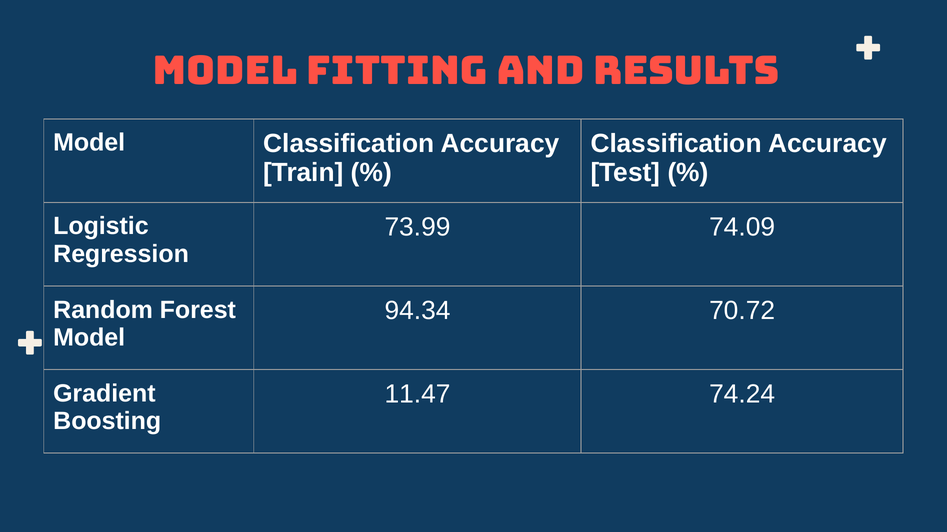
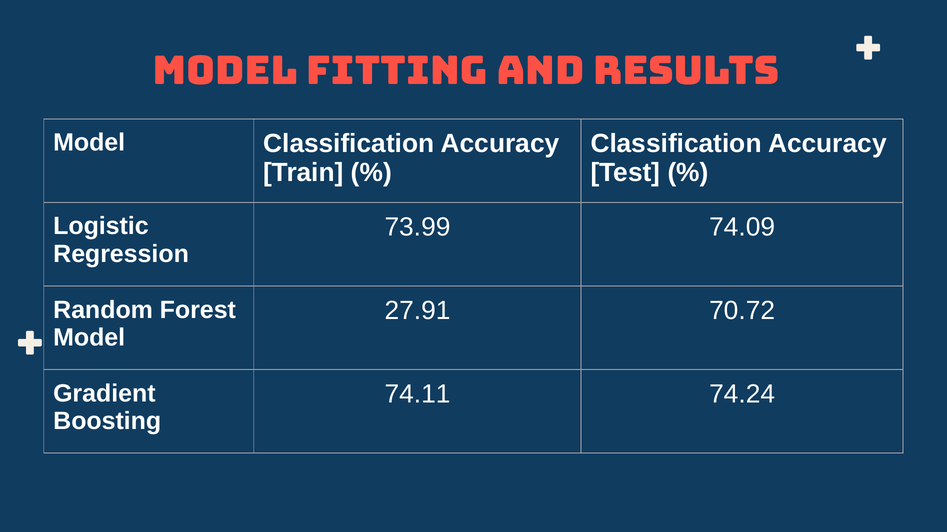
94.34: 94.34 -> 27.91
11.47: 11.47 -> 74.11
